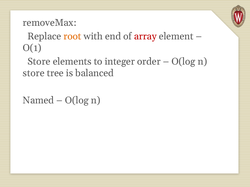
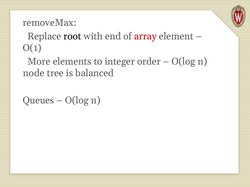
root colour: orange -> black
Store at (39, 62): Store -> More
store at (34, 73): store -> node
Named: Named -> Queues
